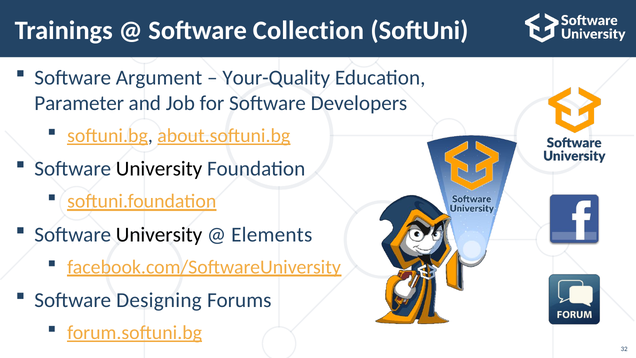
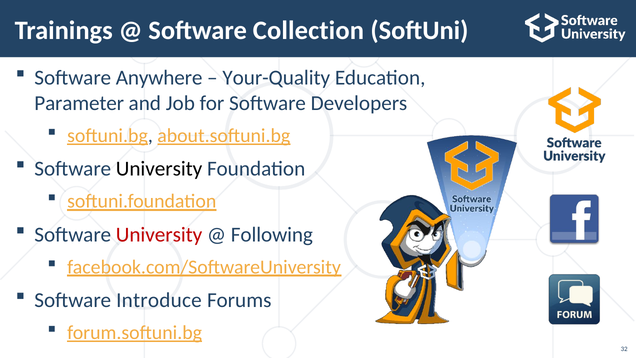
Argument: Argument -> Anywhere
University at (159, 234) colour: black -> red
Elements: Elements -> Following
Designing: Designing -> Introduce
